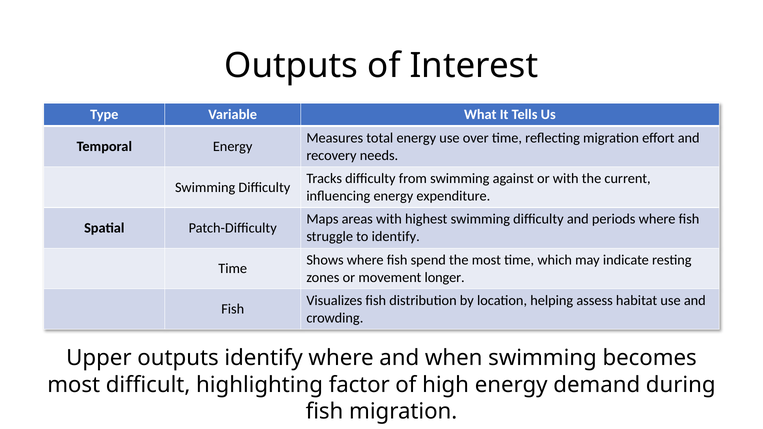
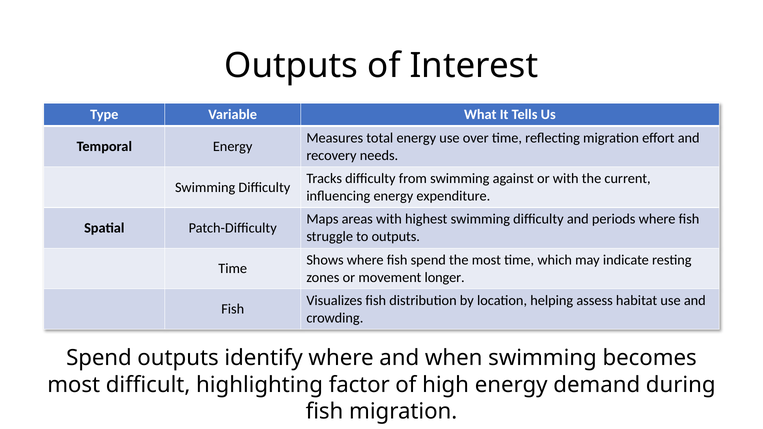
to identify: identify -> outputs
Upper at (99, 358): Upper -> Spend
